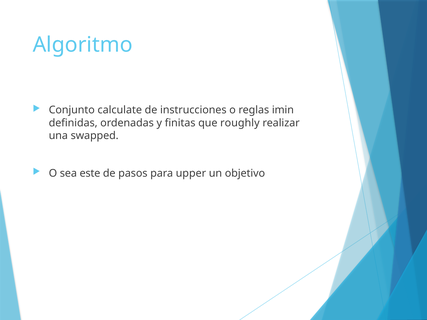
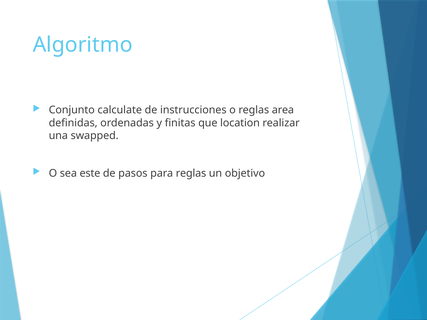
imin: imin -> area
roughly: roughly -> location
para upper: upper -> reglas
